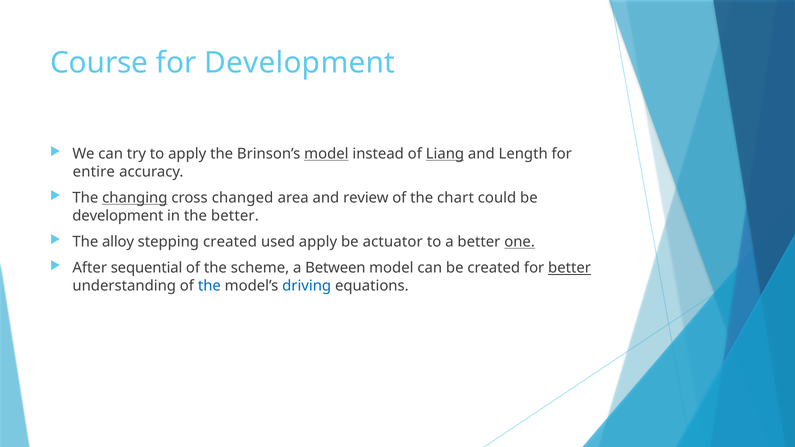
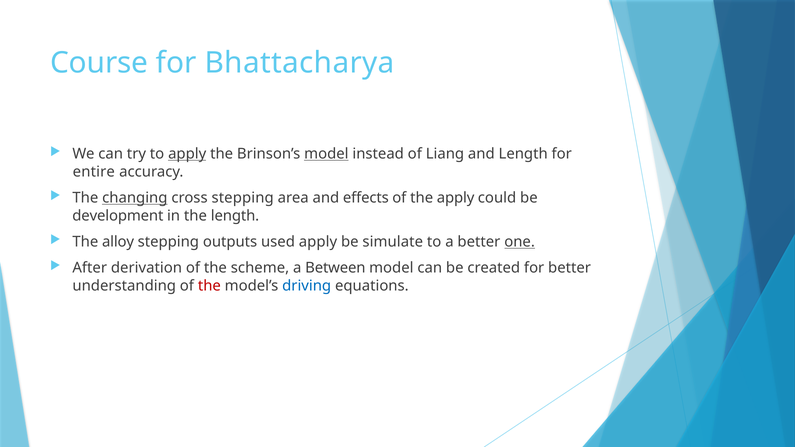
for Development: Development -> Bhattacharya
apply at (187, 154) underline: none -> present
Liang underline: present -> none
cross changed: changed -> stepping
review: review -> effects
the chart: chart -> apply
the better: better -> length
stepping created: created -> outputs
actuator: actuator -> simulate
sequential: sequential -> derivation
better at (570, 268) underline: present -> none
the at (209, 286) colour: blue -> red
